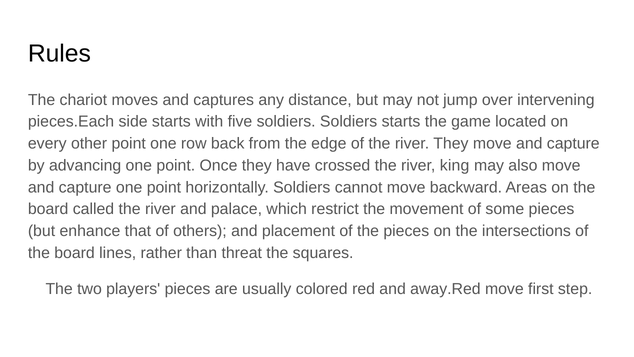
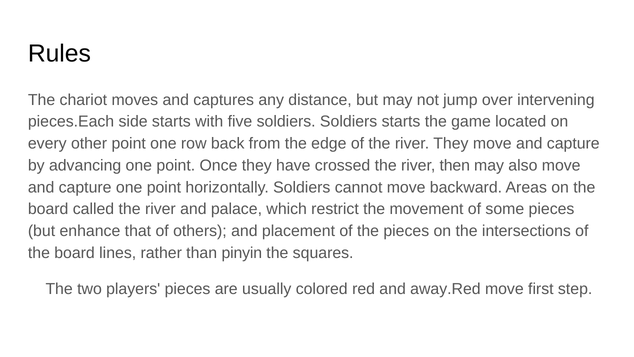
king: king -> then
threat: threat -> pinyin
